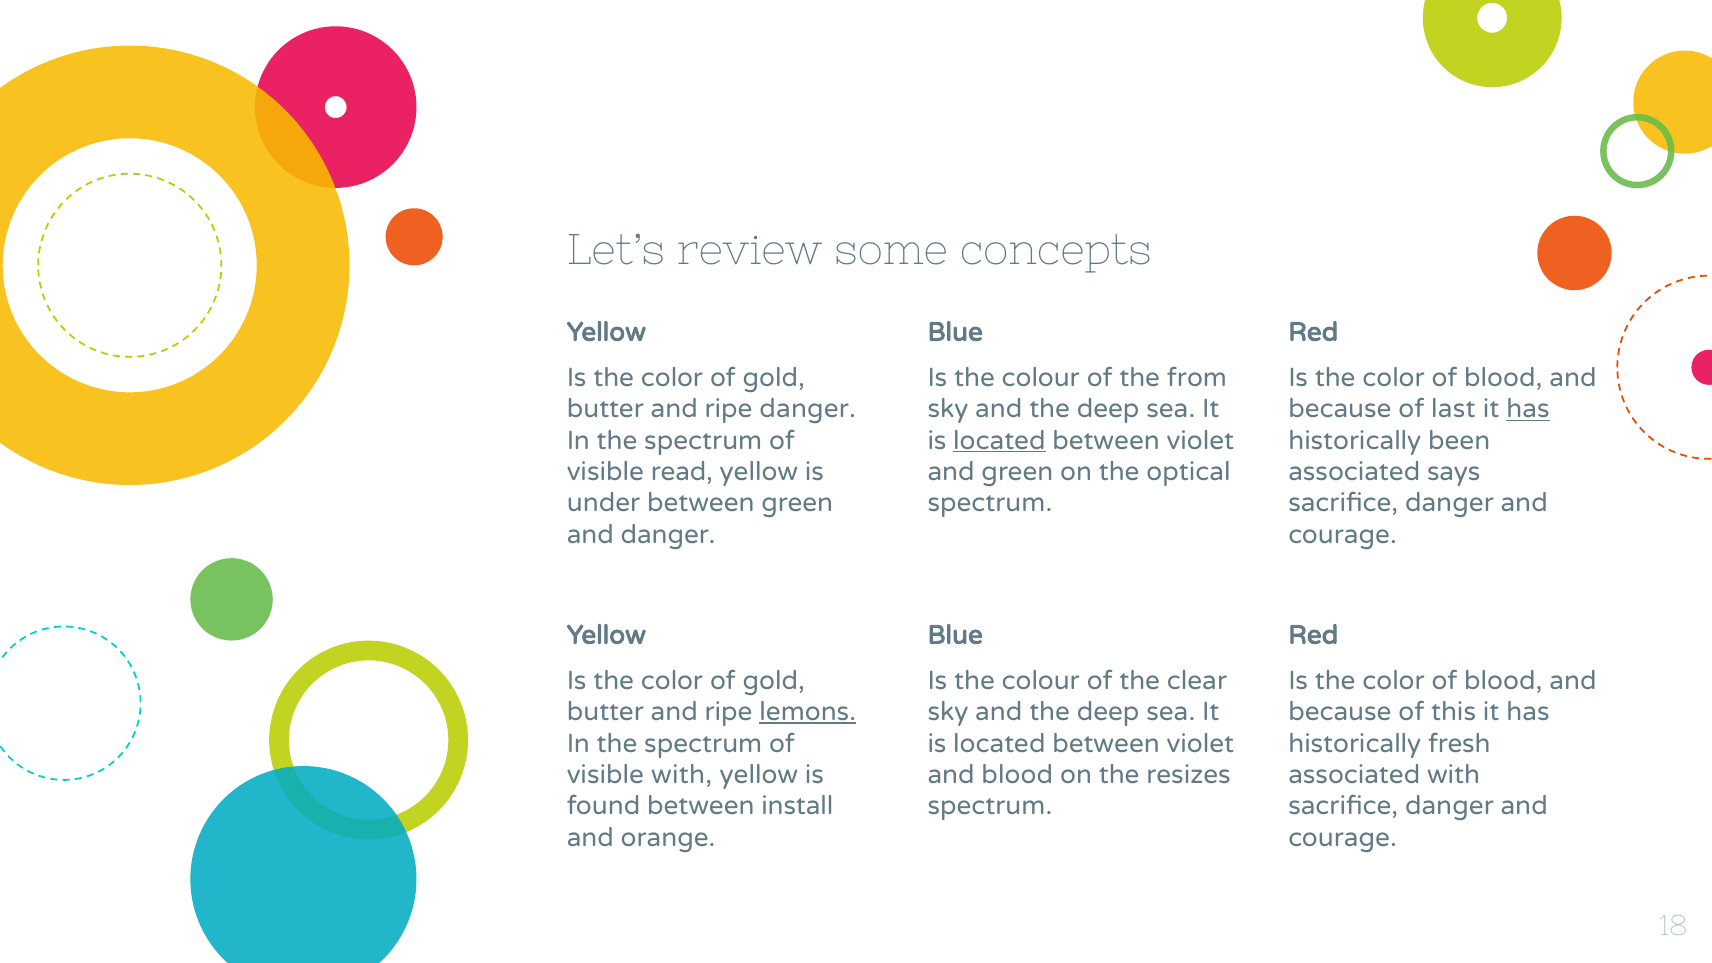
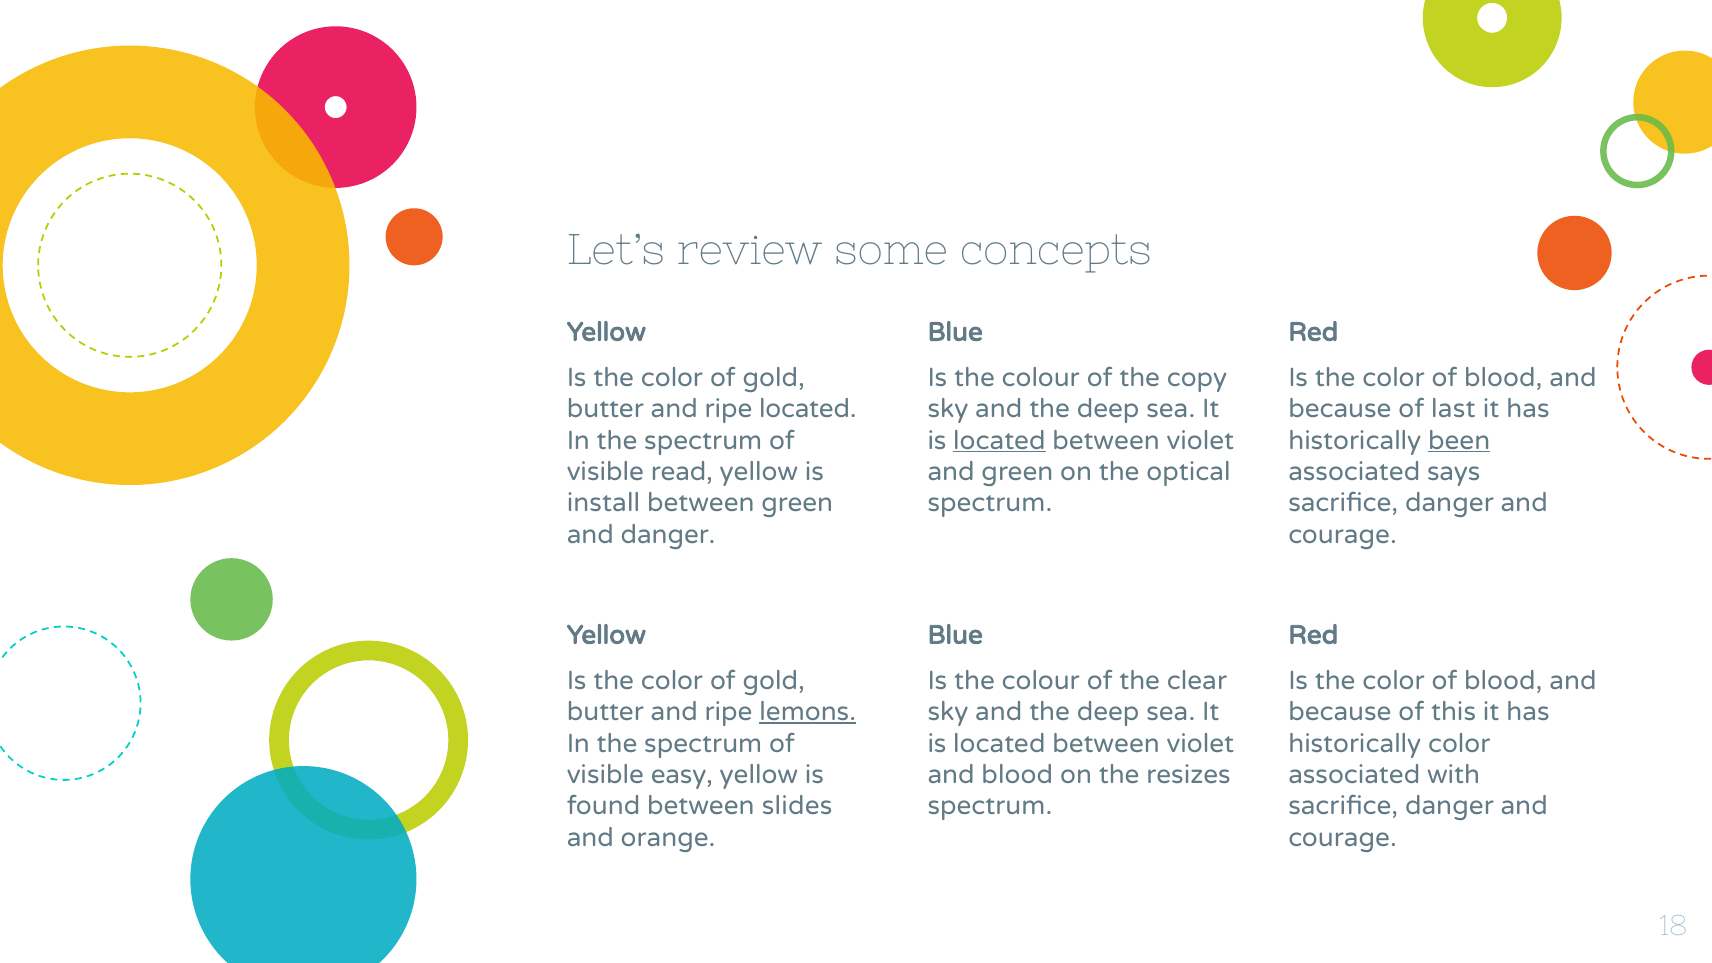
from: from -> copy
ripe danger: danger -> located
has at (1528, 409) underline: present -> none
been underline: none -> present
under: under -> install
historically fresh: fresh -> color
visible with: with -> easy
install: install -> slides
